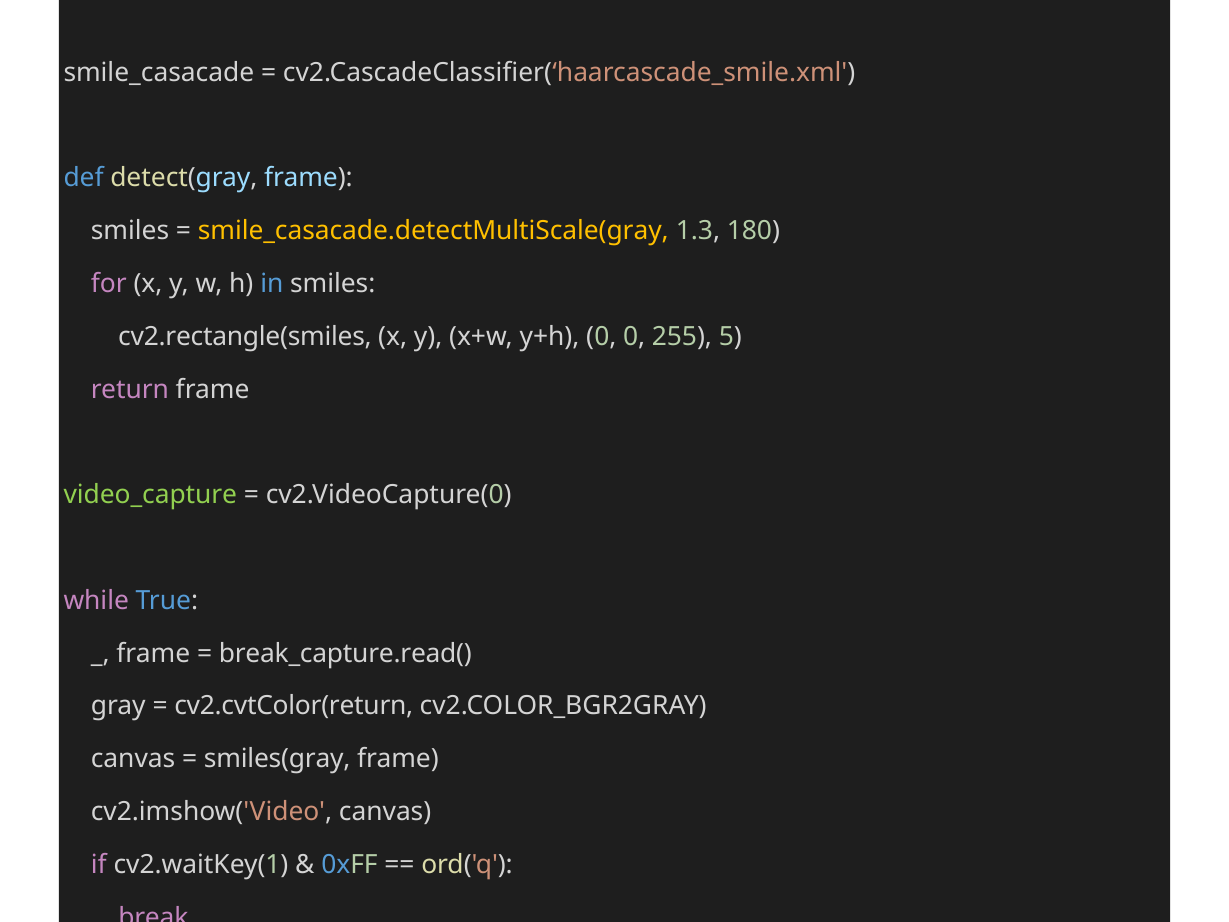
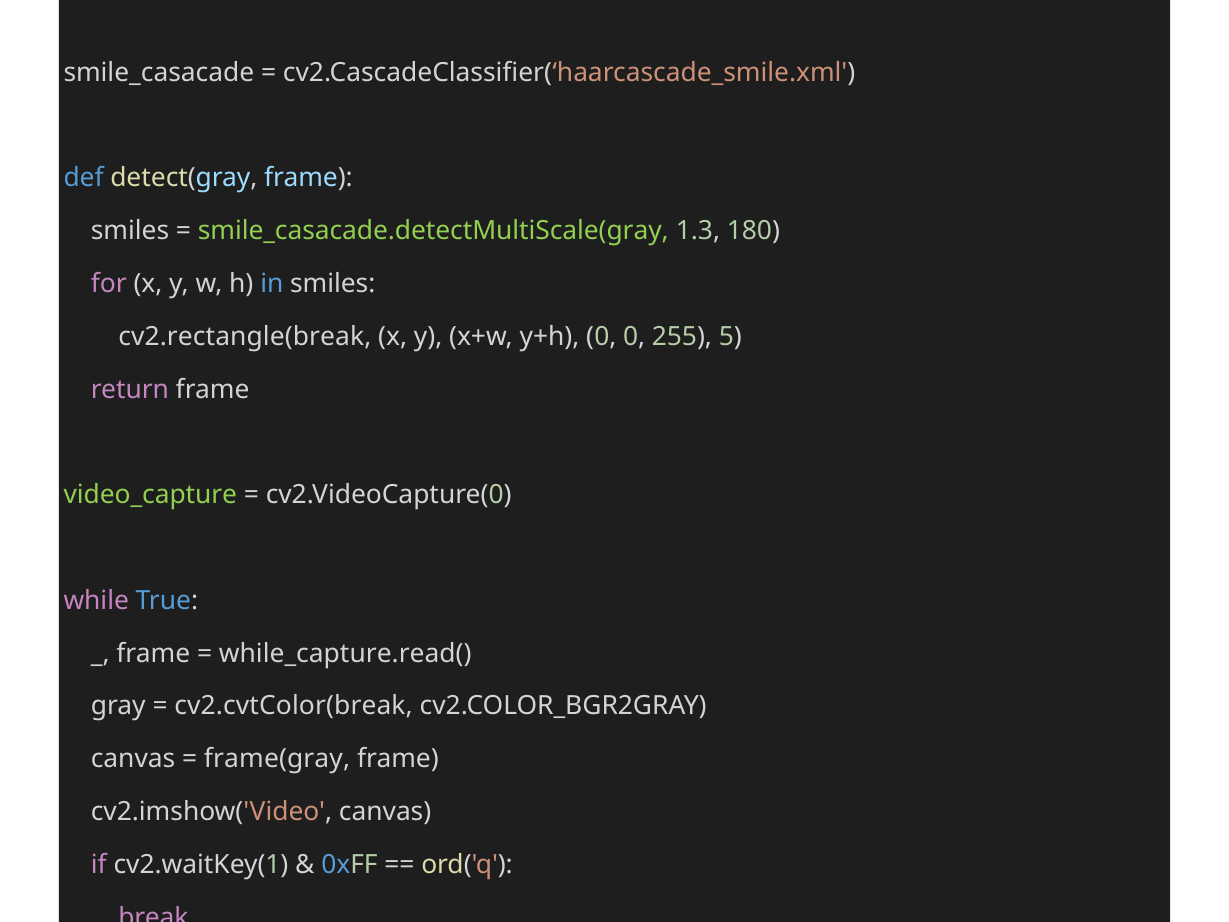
smile_casacade.detectMultiScale(gray colour: yellow -> light green
cv2.rectangle(smiles: cv2.rectangle(smiles -> cv2.rectangle(break
break_capture.read(: break_capture.read( -> while_capture.read(
cv2.cvtColor(return: cv2.cvtColor(return -> cv2.cvtColor(break
smiles(gray: smiles(gray -> frame(gray
